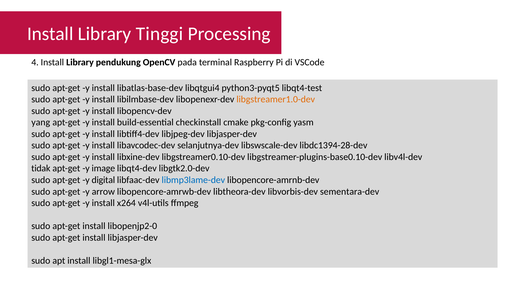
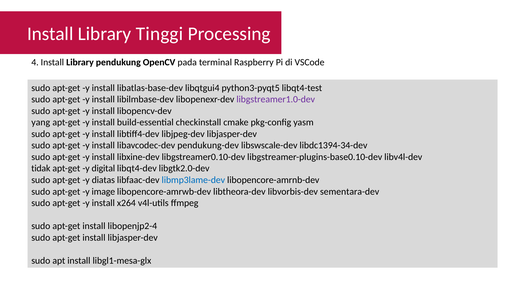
libgstreamer1.0-dev colour: orange -> purple
selanjutnya-dev: selanjutnya-dev -> pendukung-dev
libdc1394-28-dev: libdc1394-28-dev -> libdc1394-34-dev
image: image -> digital
digital: digital -> diatas
arrow: arrow -> image
libopenjp2-0: libopenjp2-0 -> libopenjp2-4
